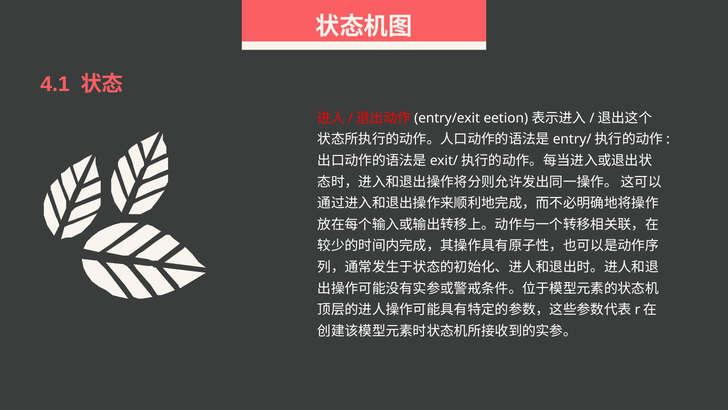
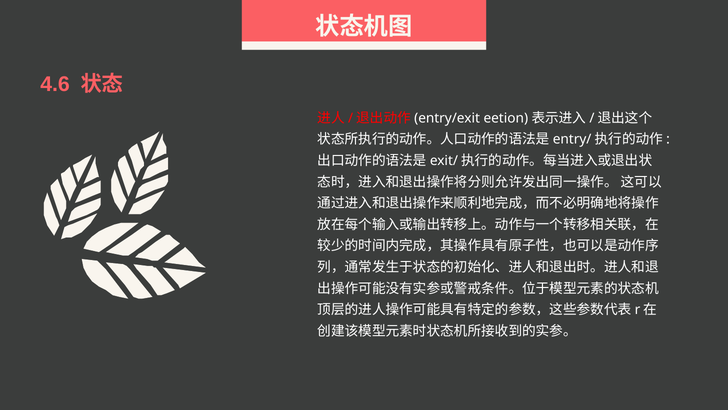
4.1: 4.1 -> 4.6
